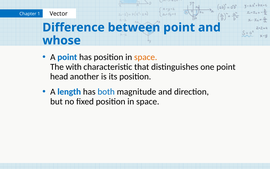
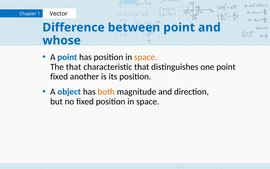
The with: with -> that
head at (59, 76): head -> fixed
length: length -> object
both colour: blue -> orange
